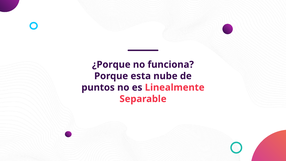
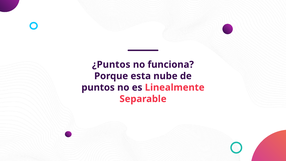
¿Porque: ¿Porque -> ¿Puntos
